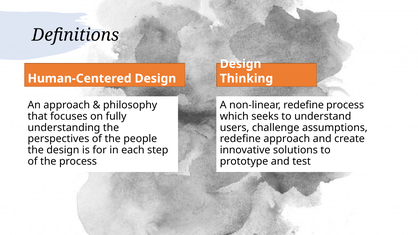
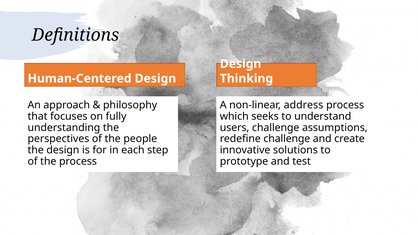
non-linear redefine: redefine -> address
redefine approach: approach -> challenge
